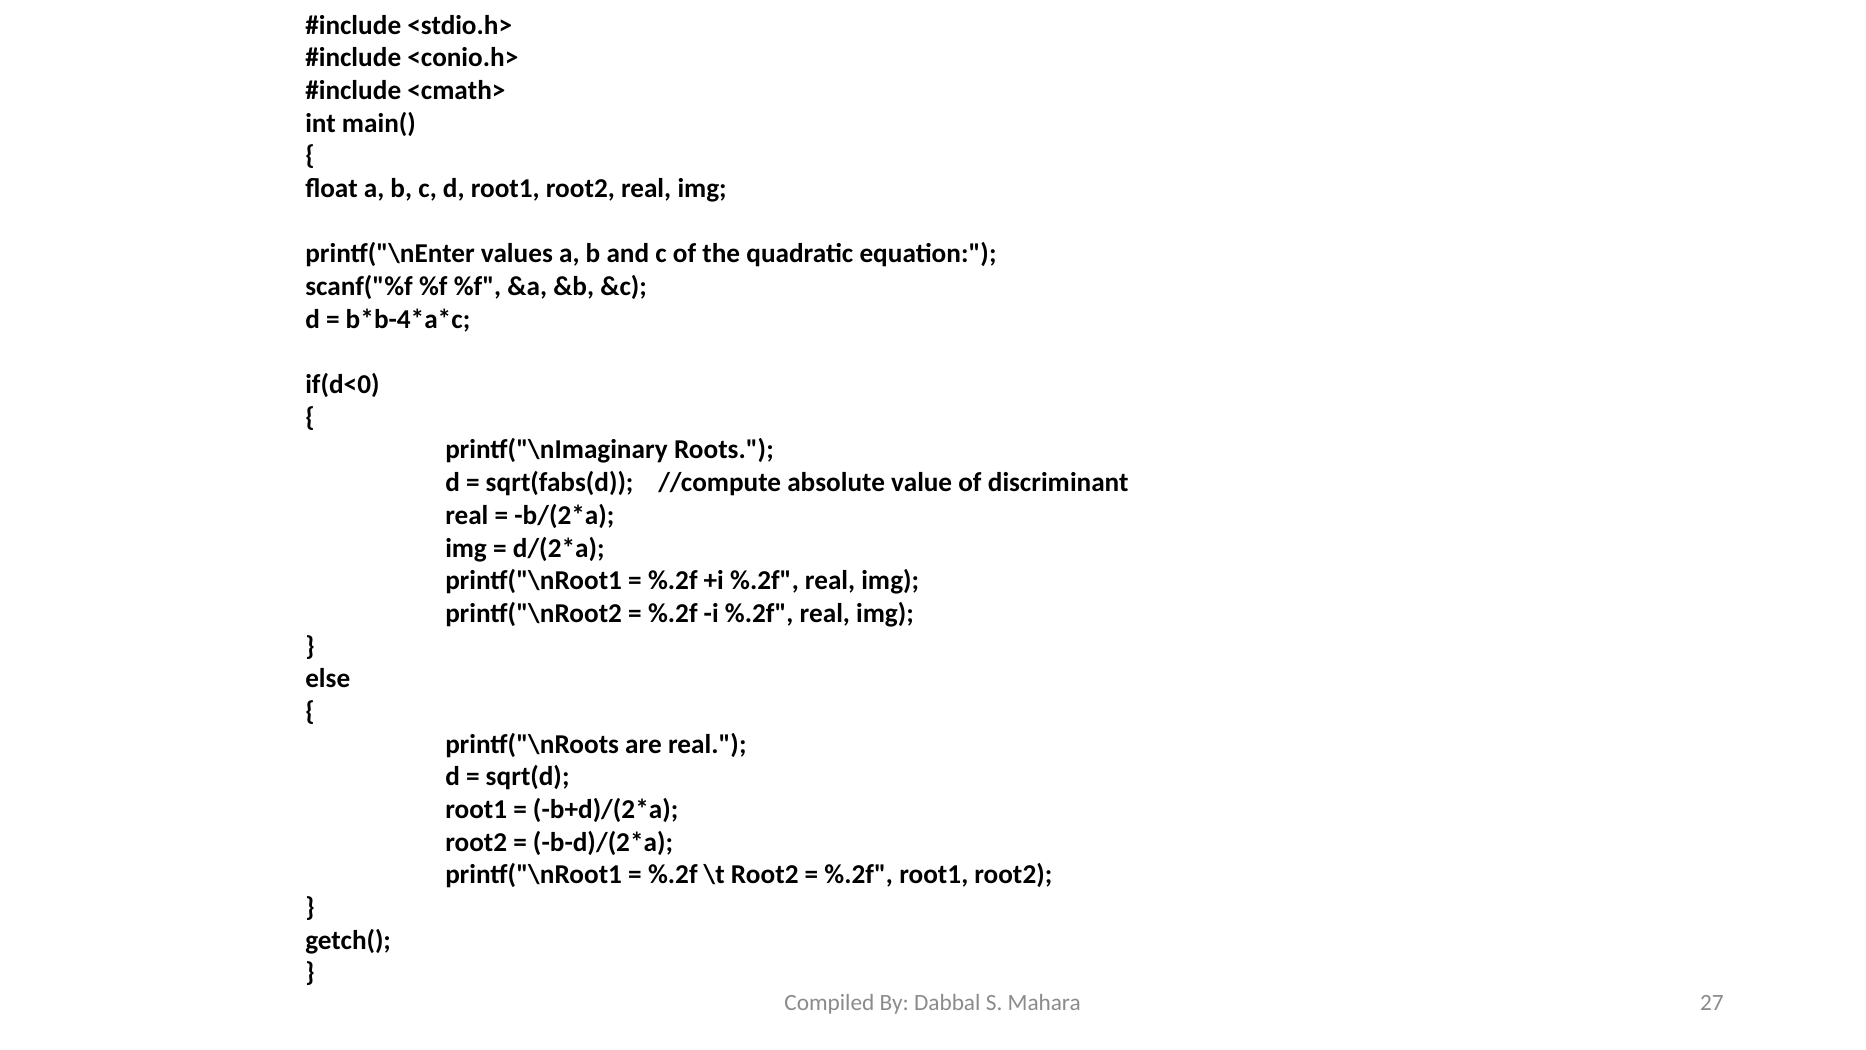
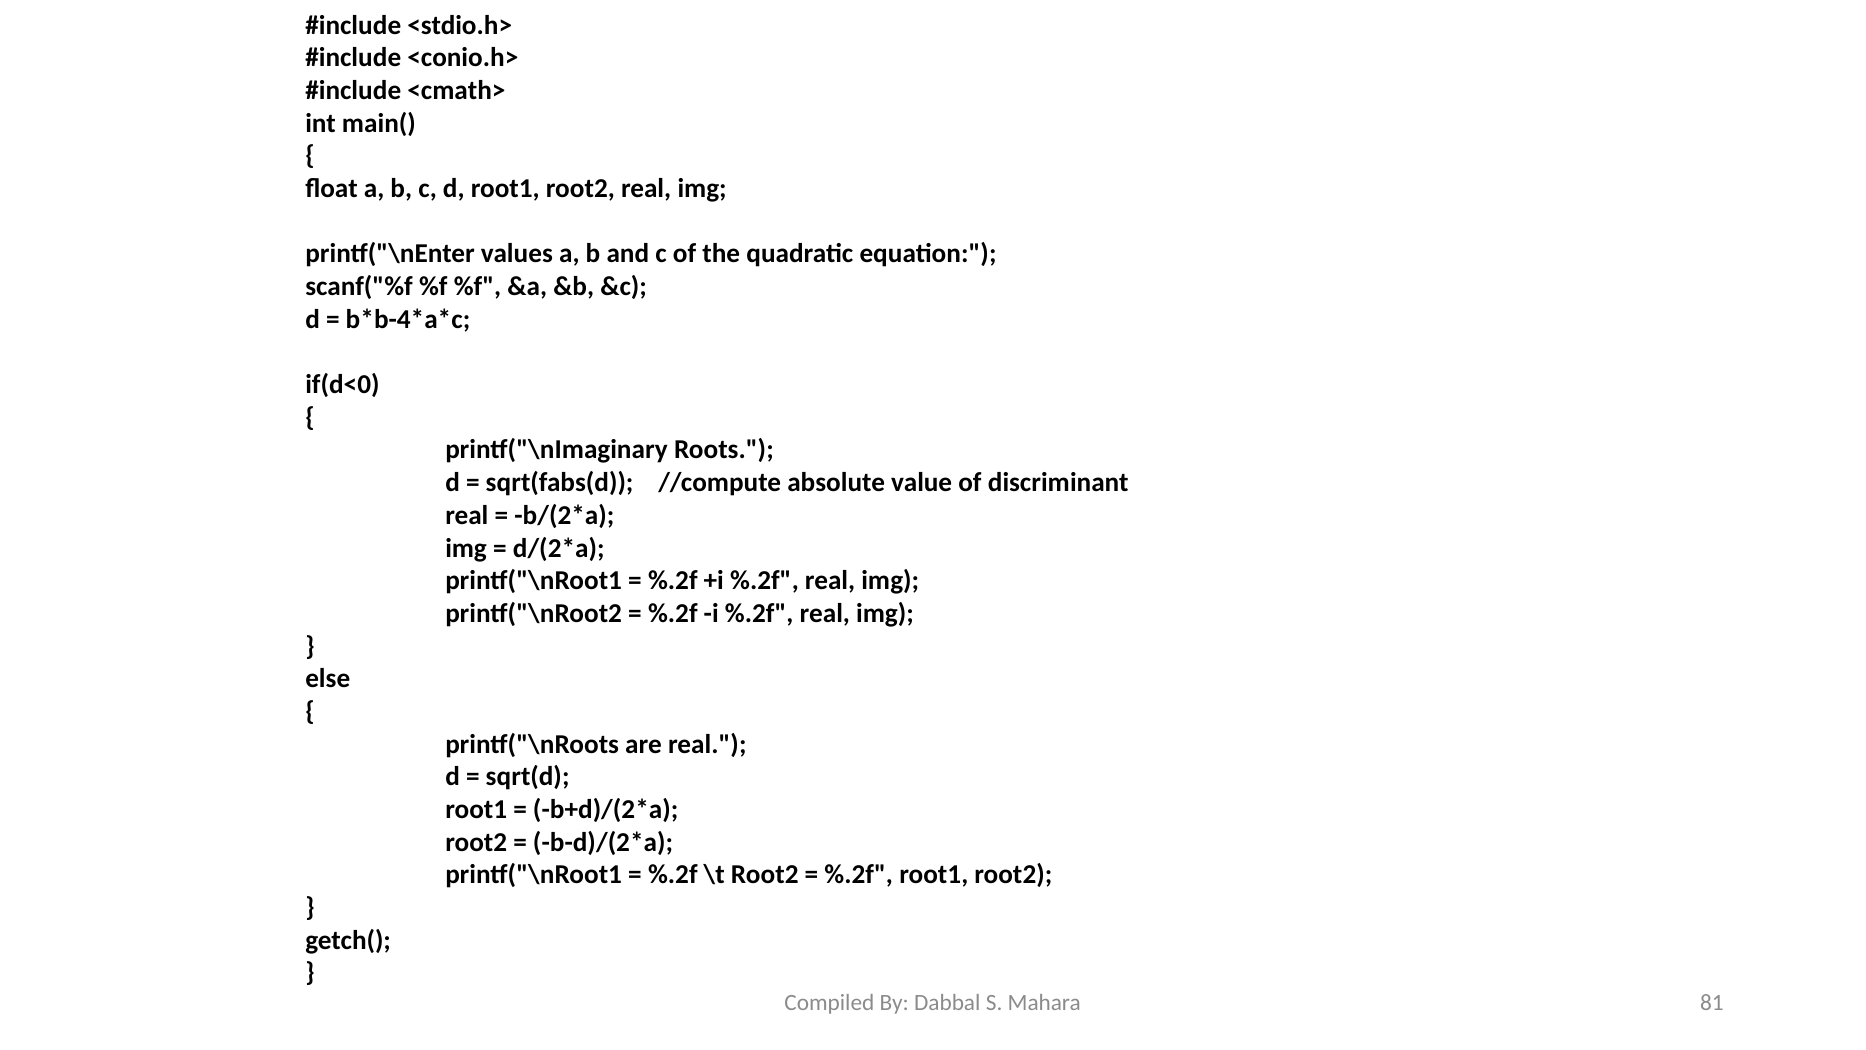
27: 27 -> 81
